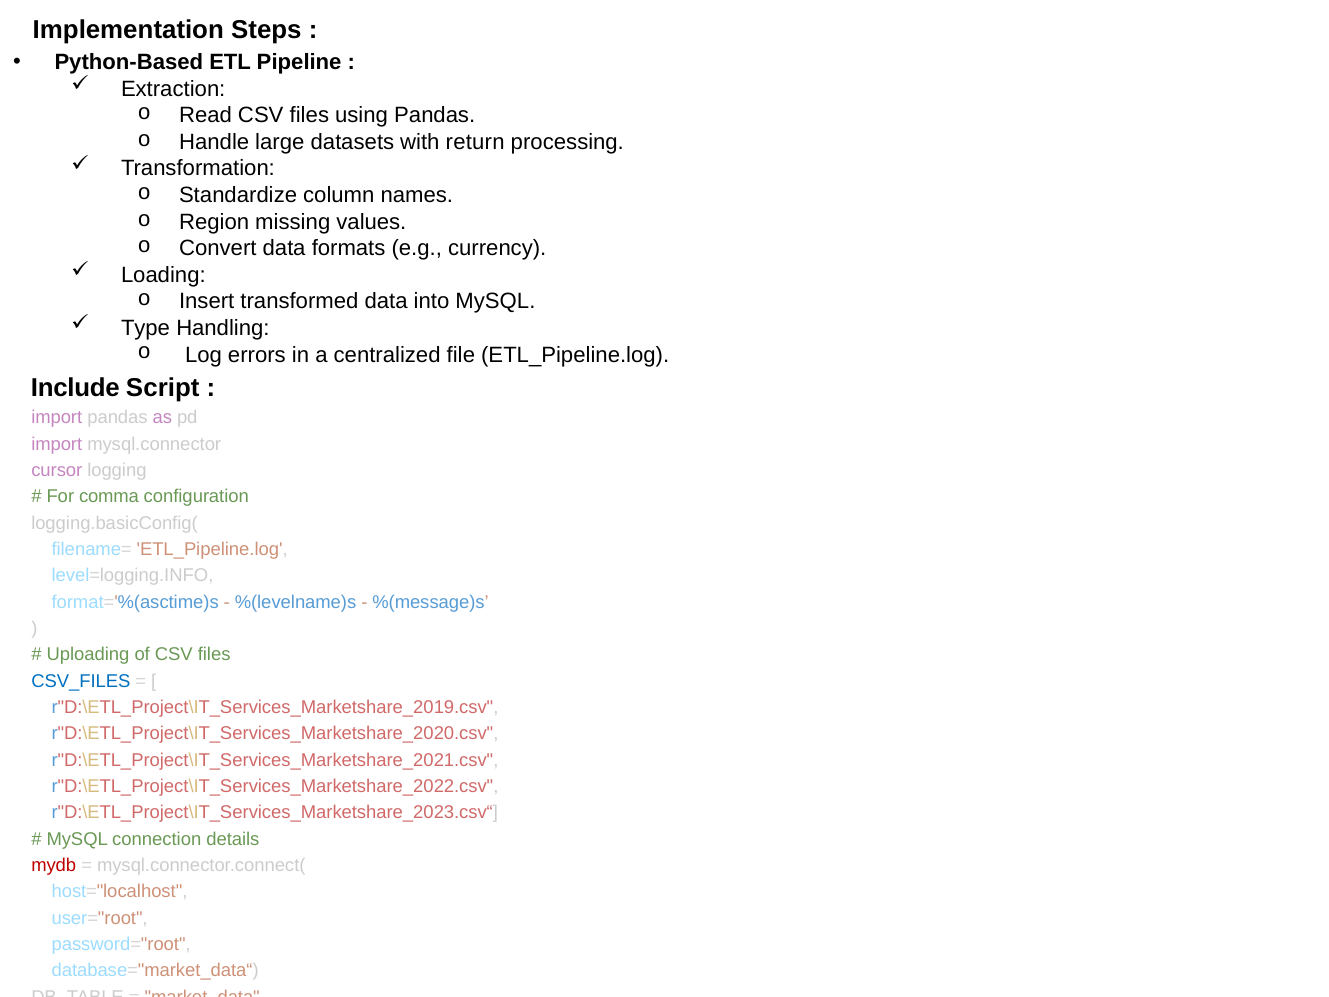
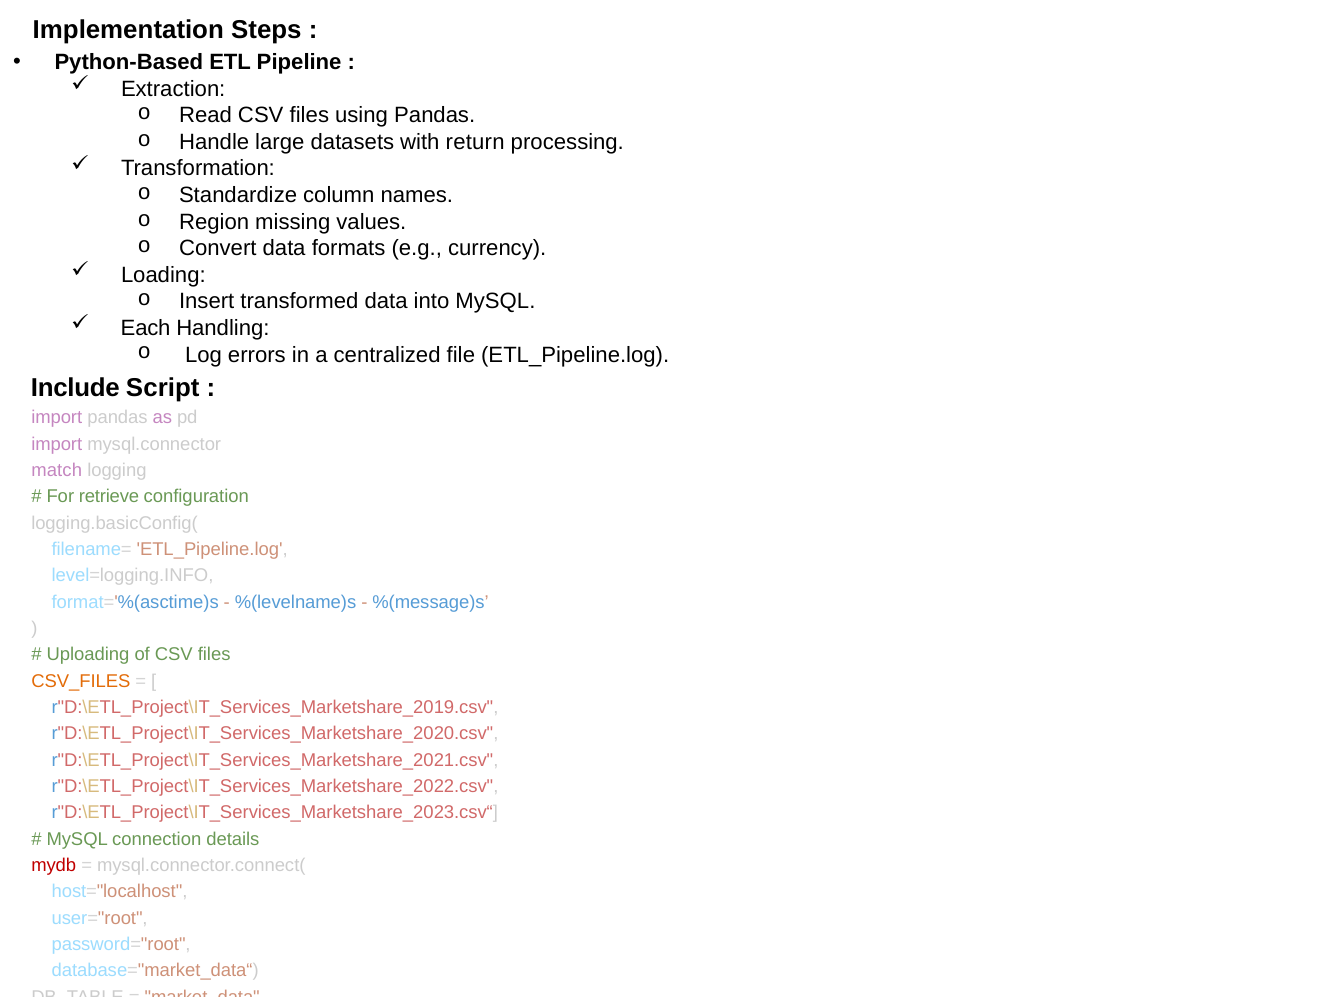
Type: Type -> Each
cursor: cursor -> match
comma: comma -> retrieve
CSV_FILES colour: blue -> orange
